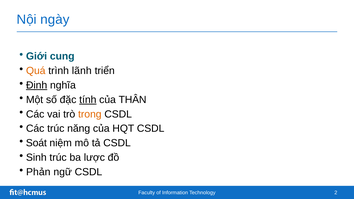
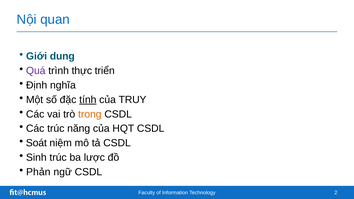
ngày: ngày -> quan
cung: cung -> dung
Quá colour: orange -> purple
lãnh: lãnh -> thực
Định underline: present -> none
THÂN: THÂN -> TRUY
